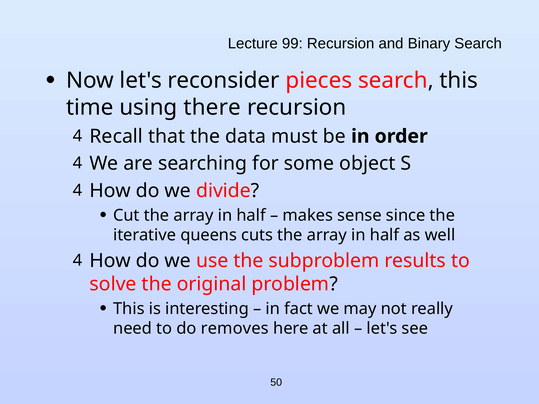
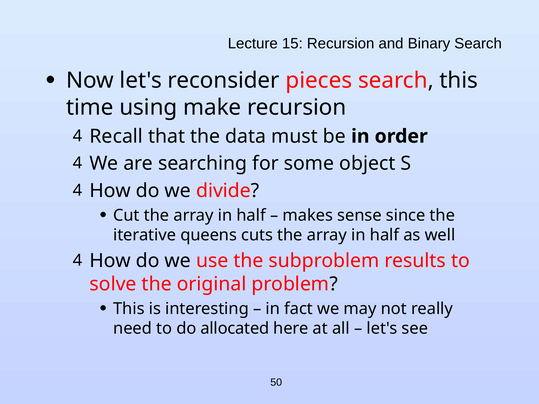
99: 99 -> 15
there: there -> make
removes: removes -> allocated
